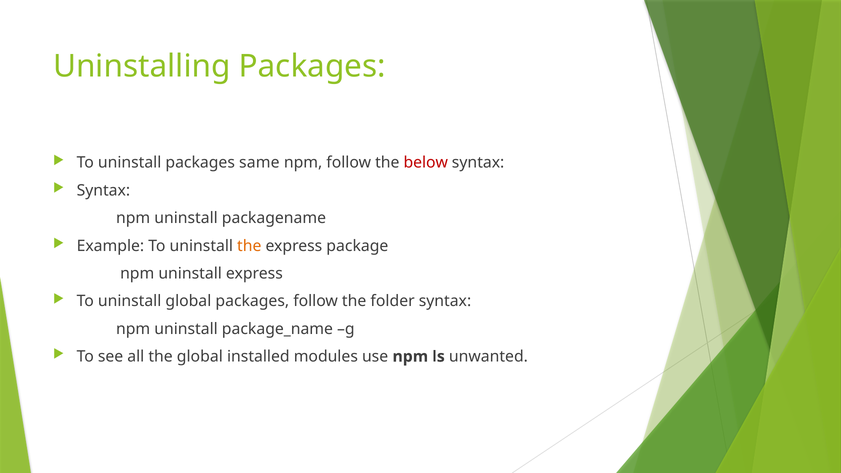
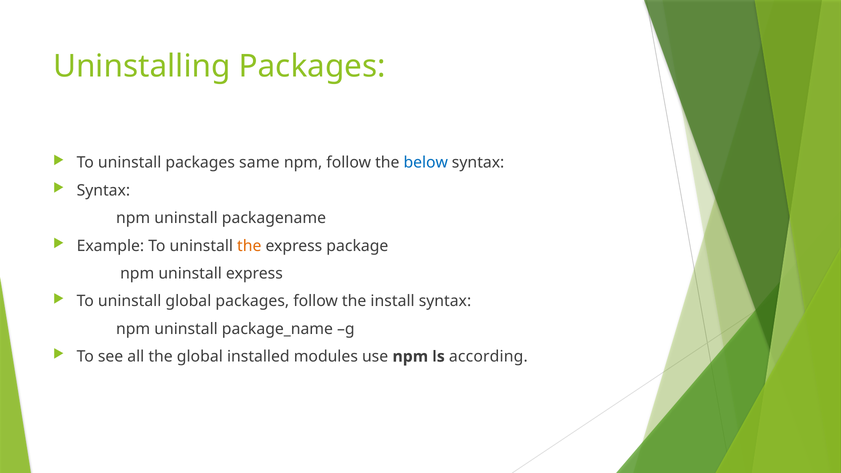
below colour: red -> blue
folder: folder -> install
unwanted: unwanted -> according
